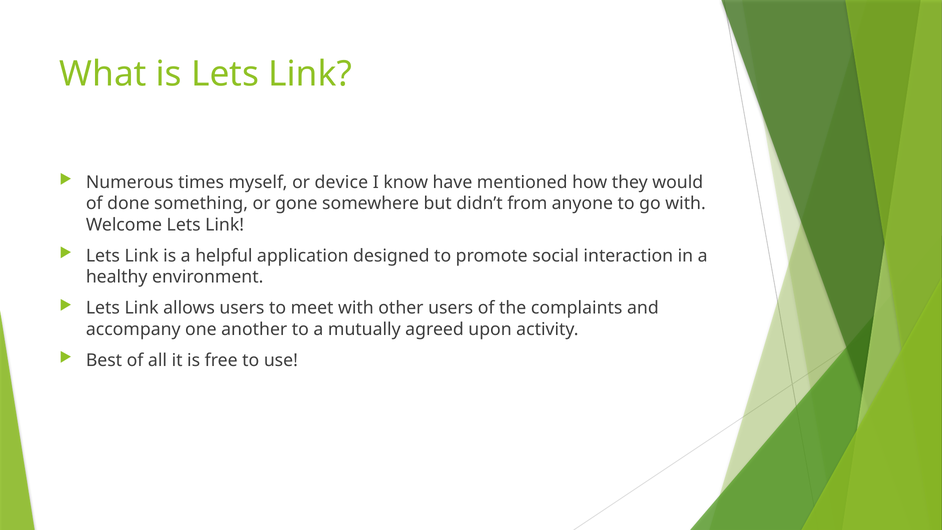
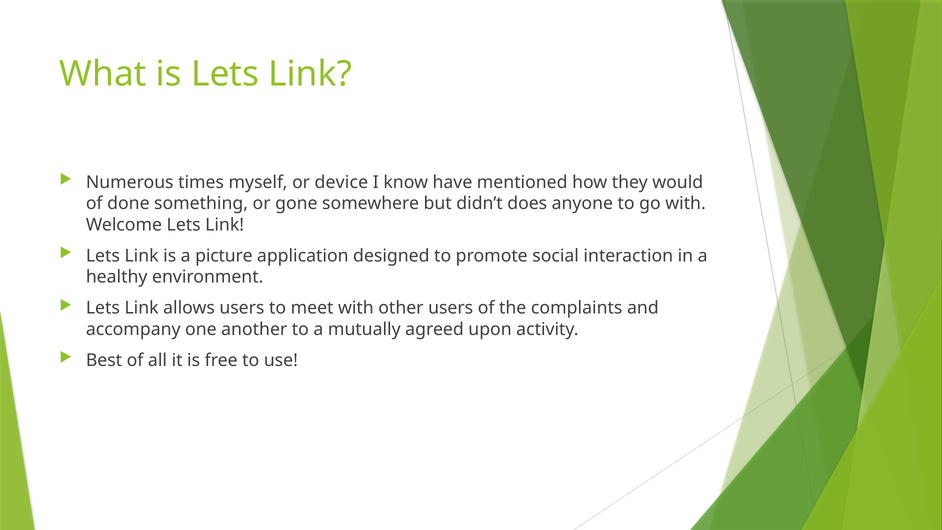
from: from -> does
helpful: helpful -> picture
